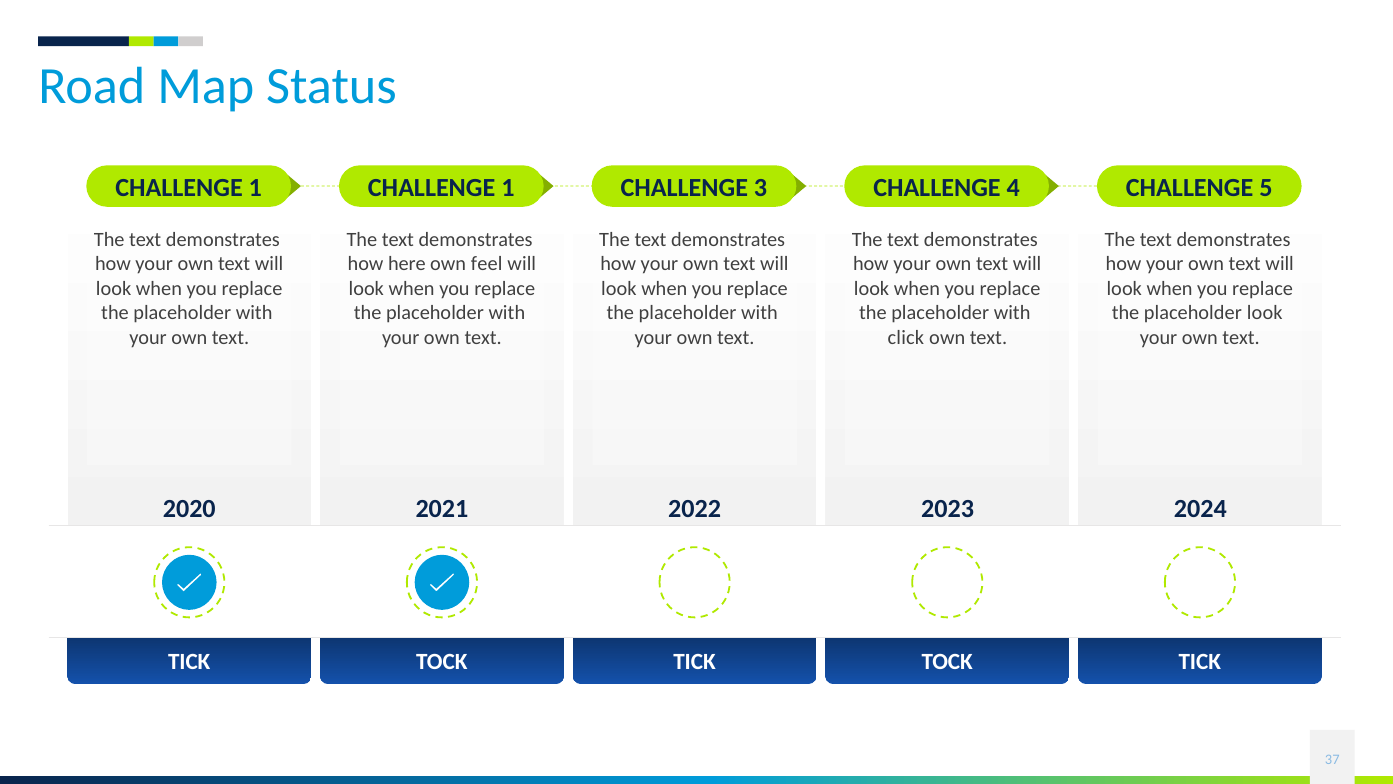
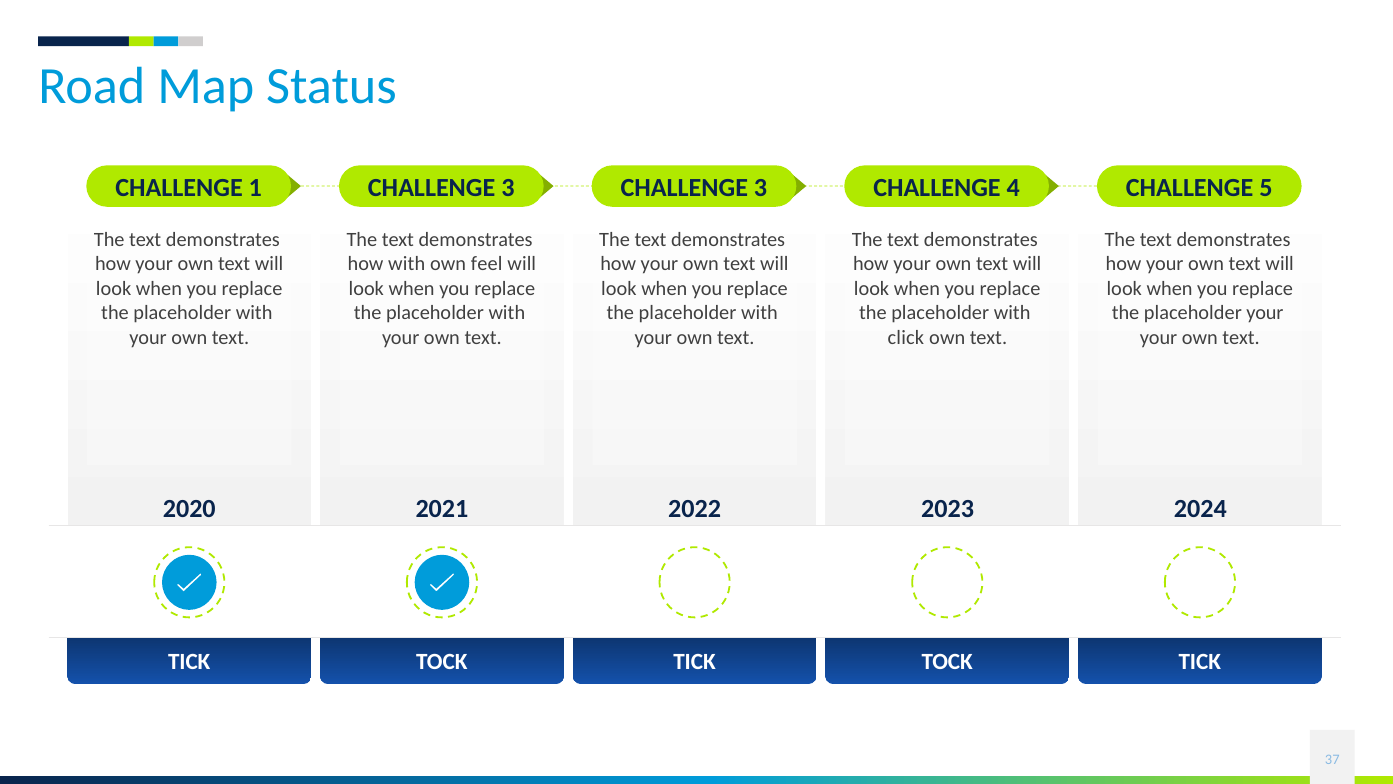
1 at (508, 188): 1 -> 3
how here: here -> with
placeholder look: look -> your
